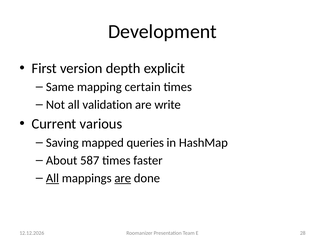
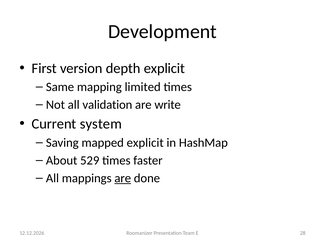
certain: certain -> limited
various: various -> system
mapped queries: queries -> explicit
587: 587 -> 529
All at (52, 178) underline: present -> none
